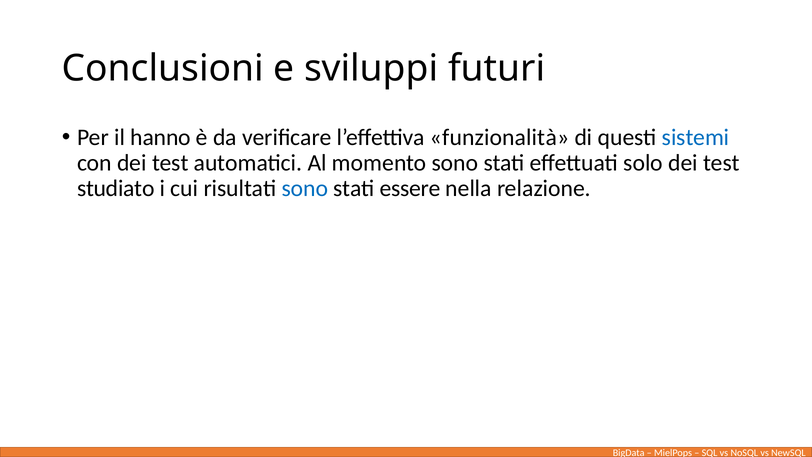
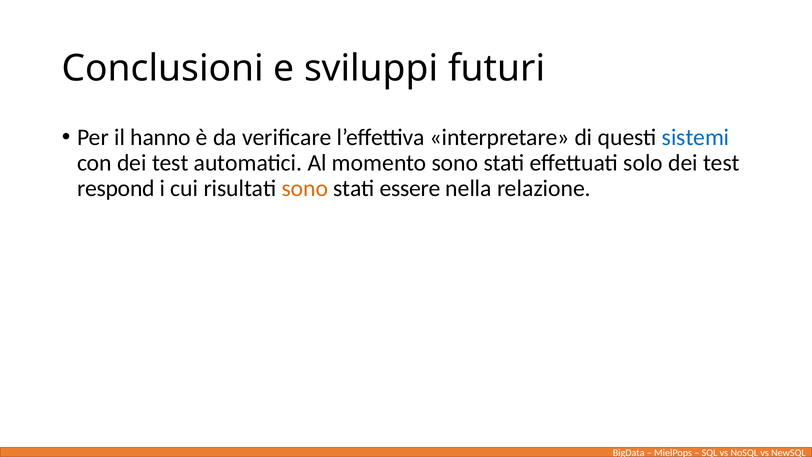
funzionalità: funzionalità -> interpretare
studiato: studiato -> respond
sono at (305, 188) colour: blue -> orange
